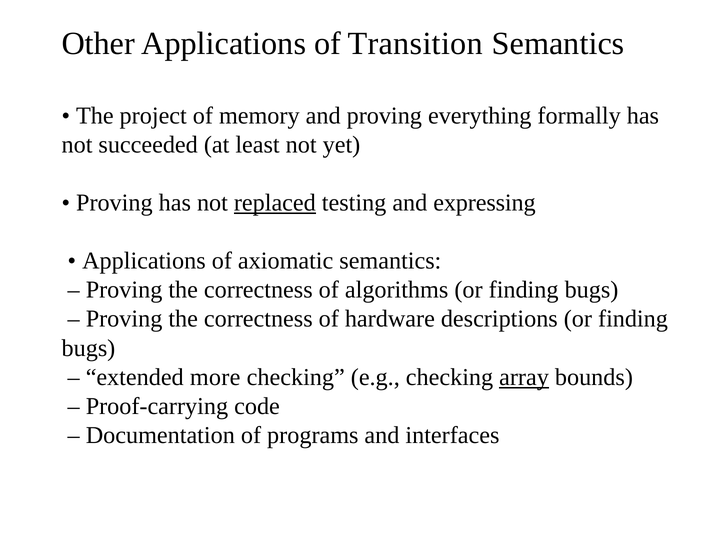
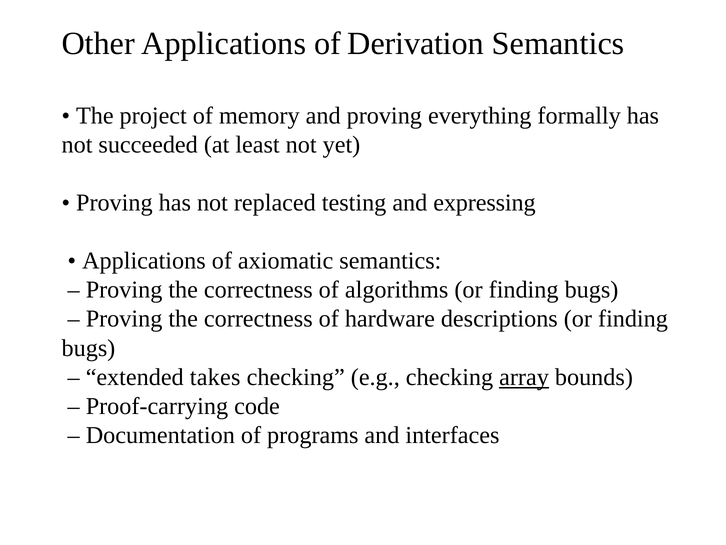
Transition: Transition -> Derivation
replaced underline: present -> none
more: more -> takes
